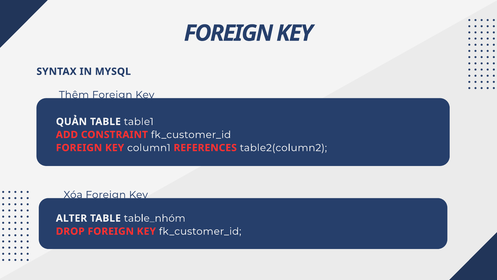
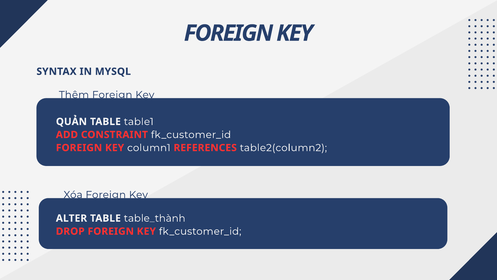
table_nhóm: table_nhóm -> table_thành
